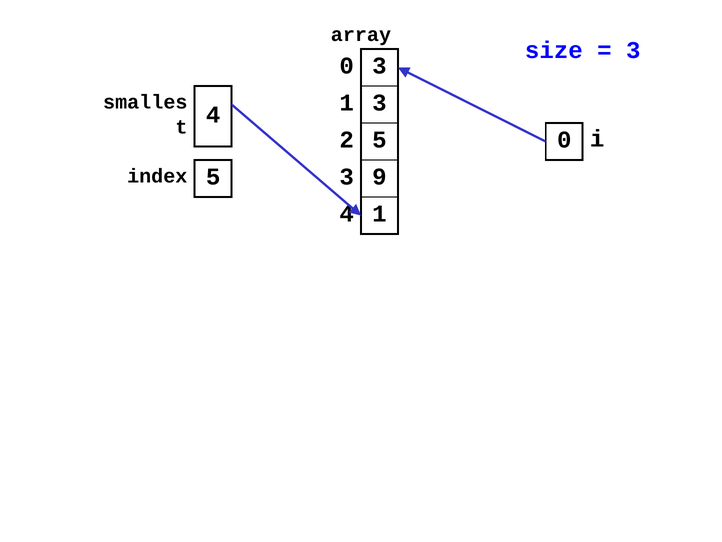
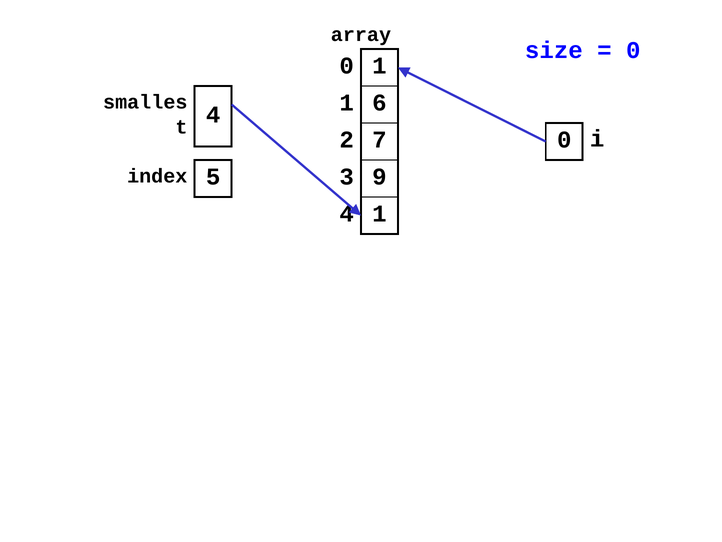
3 at (633, 50): 3 -> 0
0 3: 3 -> 1
1 3: 3 -> 6
2 5: 5 -> 7
